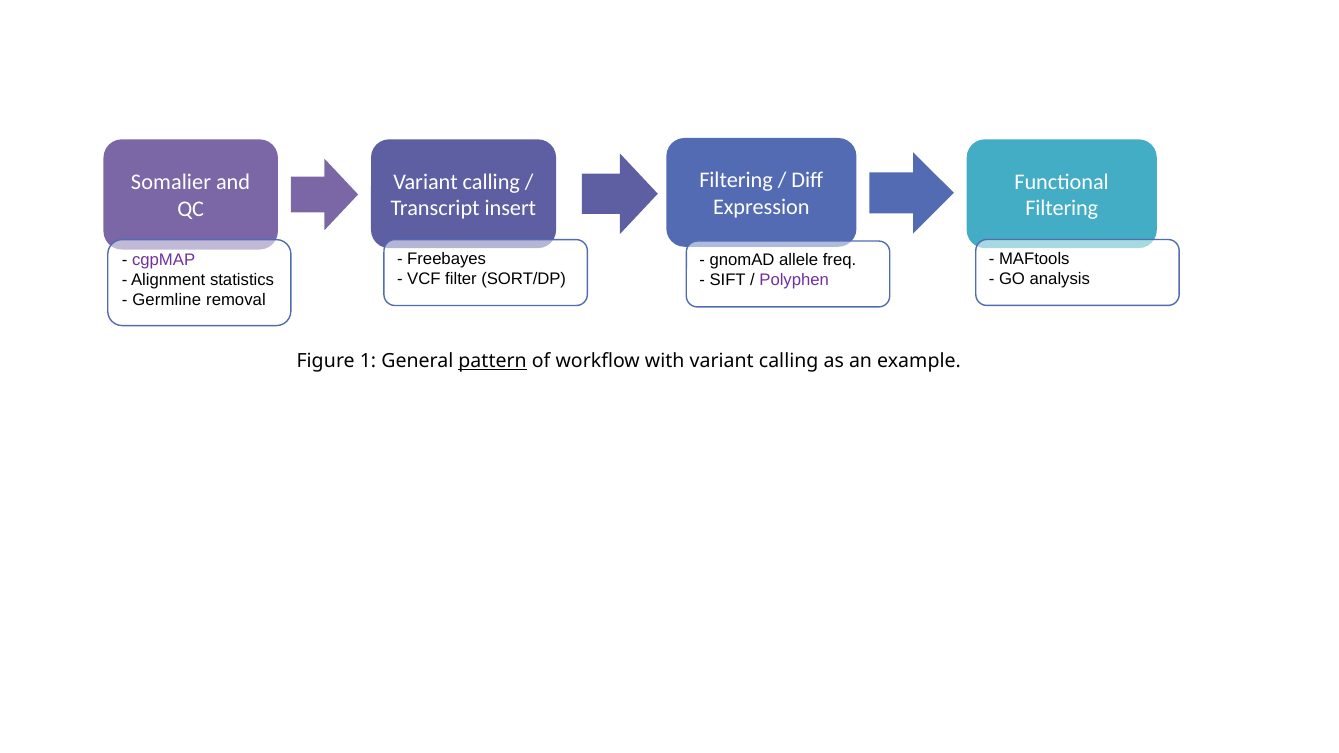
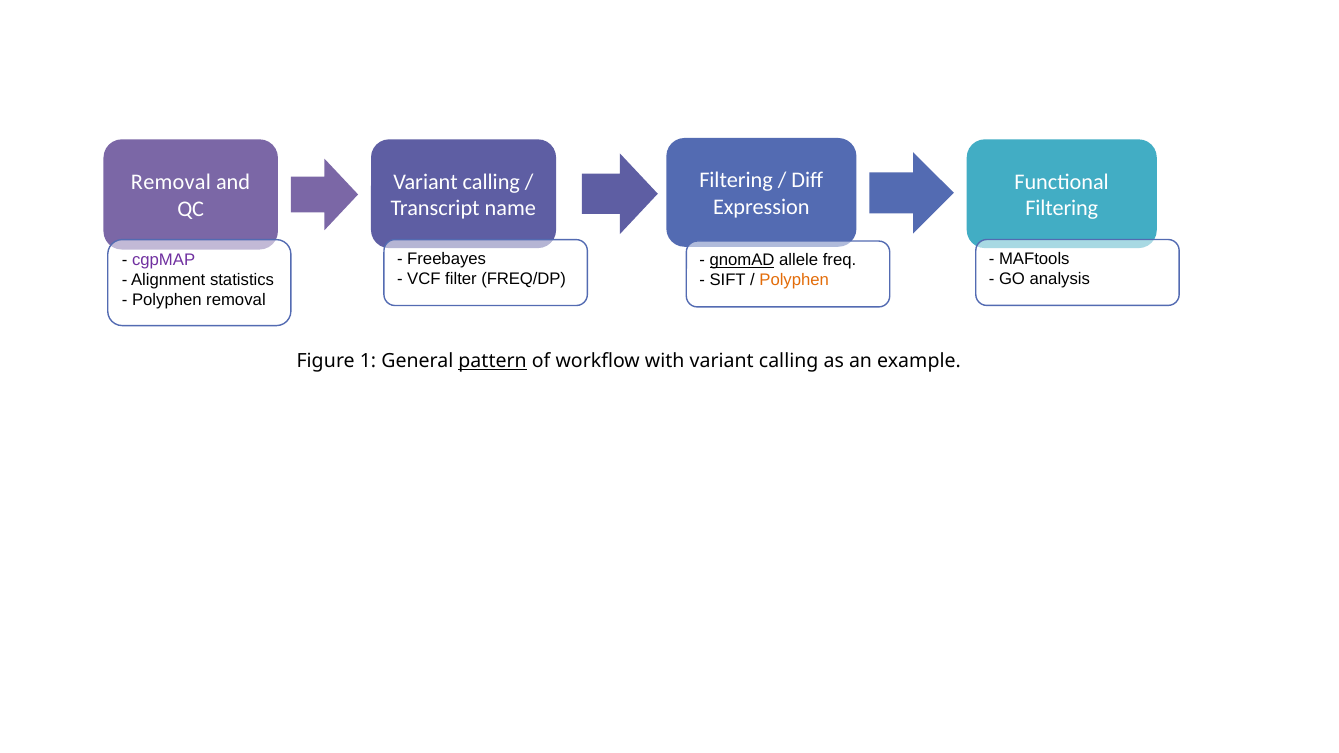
Somalier at (171, 183): Somalier -> Removal
insert: insert -> name
gnomAD underline: none -> present
SORT/DP: SORT/DP -> FREQ/DP
Polyphen at (794, 281) colour: purple -> orange
Germline at (167, 300): Germline -> Polyphen
